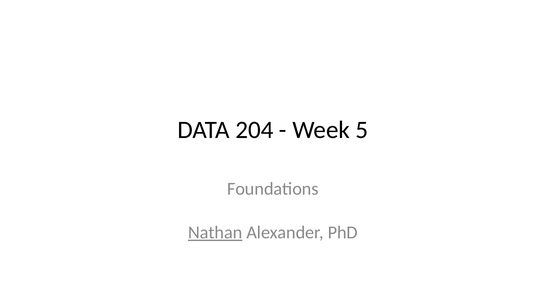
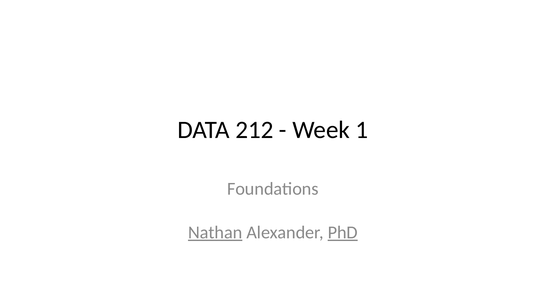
204: 204 -> 212
5: 5 -> 1
PhD underline: none -> present
